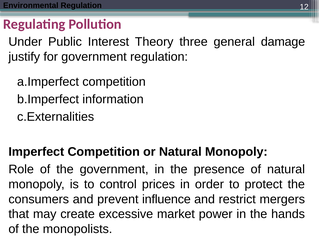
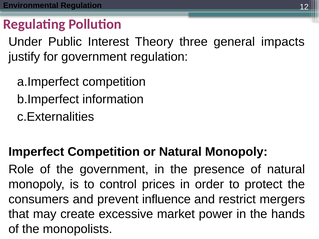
damage: damage -> impacts
